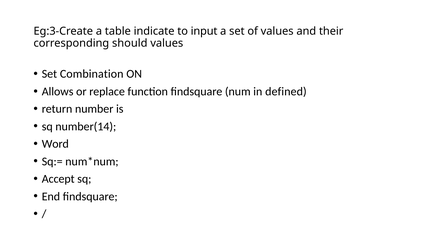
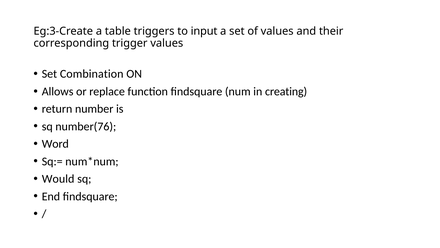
indicate: indicate -> triggers
should: should -> trigger
defined: defined -> creating
number(14: number(14 -> number(76
Accept: Accept -> Would
